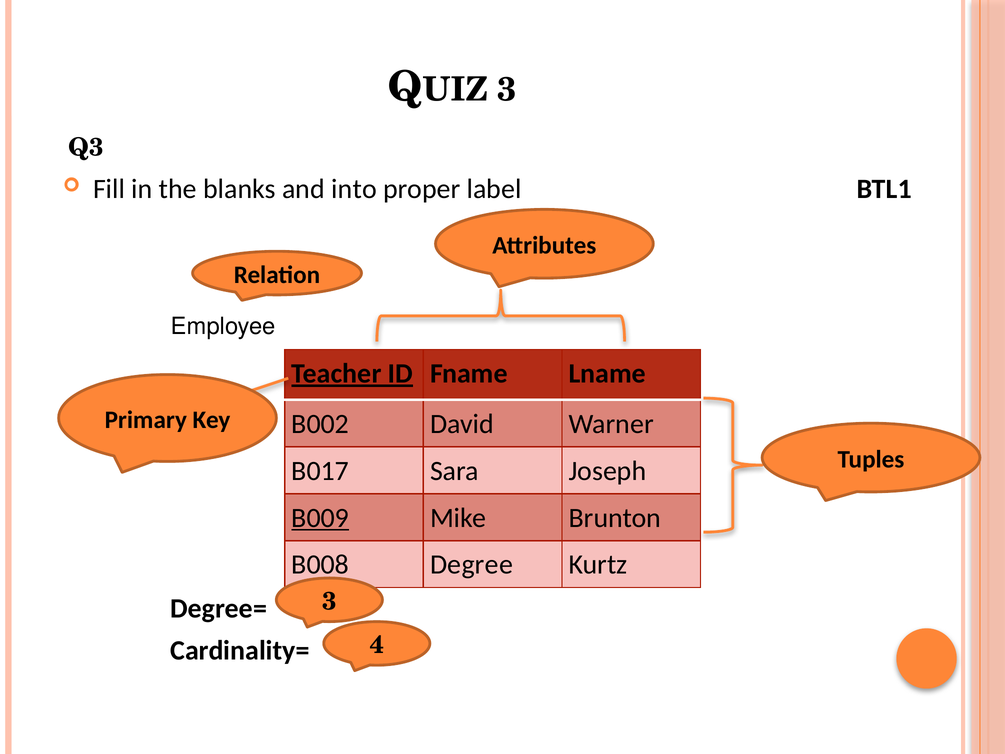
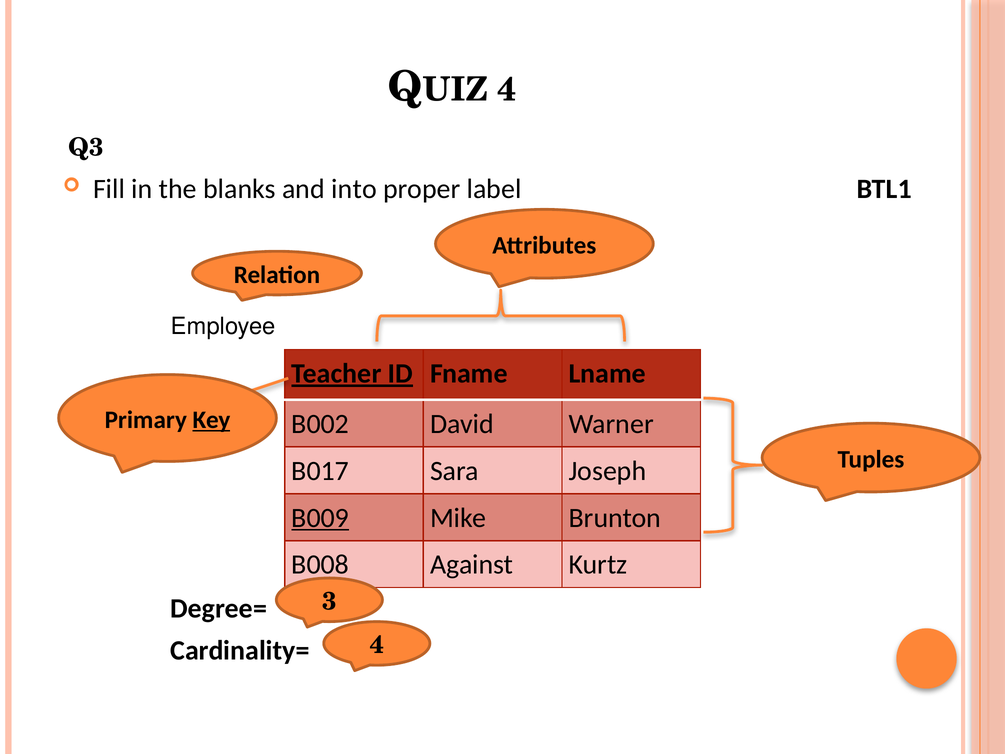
3 at (507, 90): 3 -> 4
Key underline: none -> present
Degree: Degree -> Against
